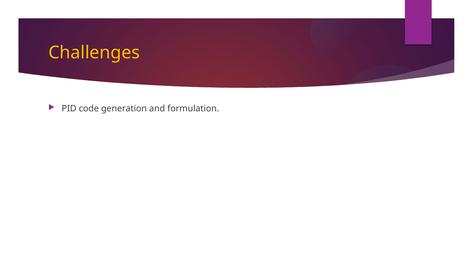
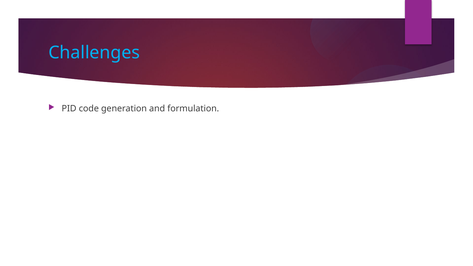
Challenges colour: yellow -> light blue
